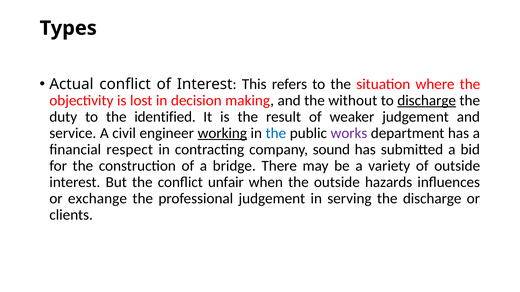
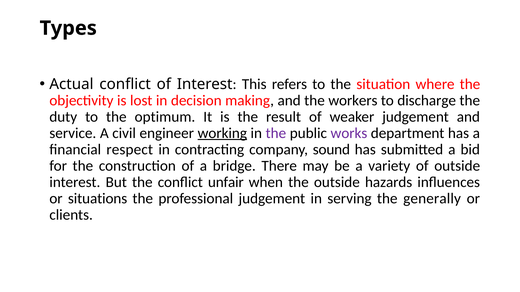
without: without -> workers
discharge at (427, 101) underline: present -> none
identified: identified -> optimum
the at (276, 133) colour: blue -> purple
exchange: exchange -> situations
the discharge: discharge -> generally
